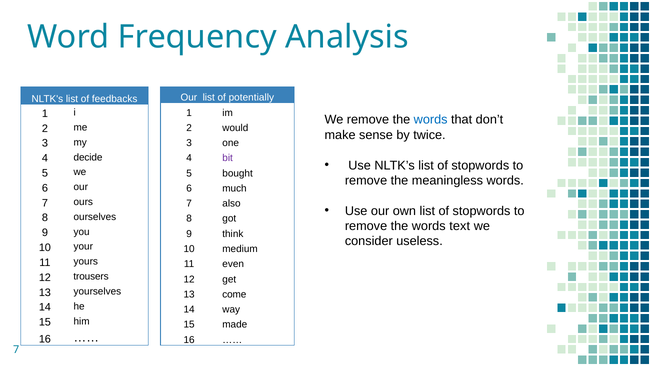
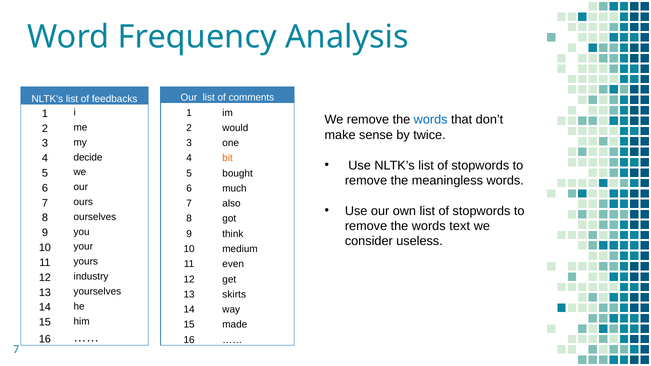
potentially: potentially -> comments
bit colour: purple -> orange
trousers: trousers -> industry
come: come -> skirts
